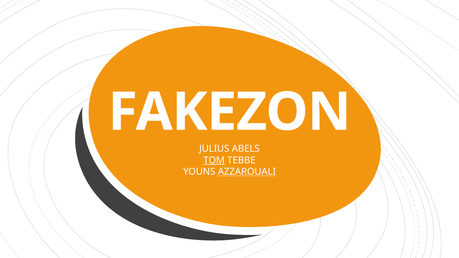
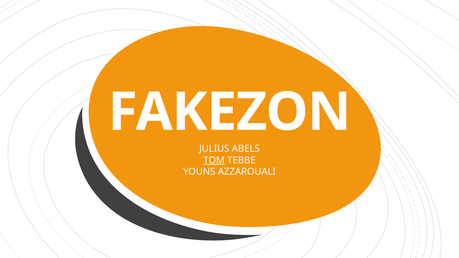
AZZAROUALI underline: present -> none
